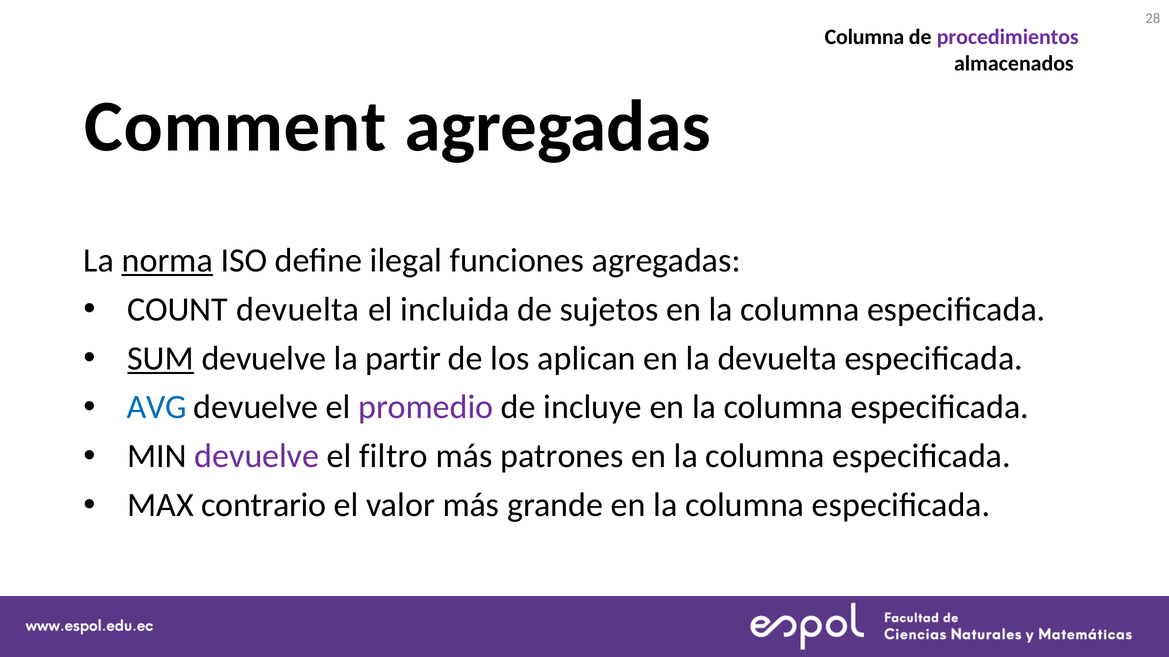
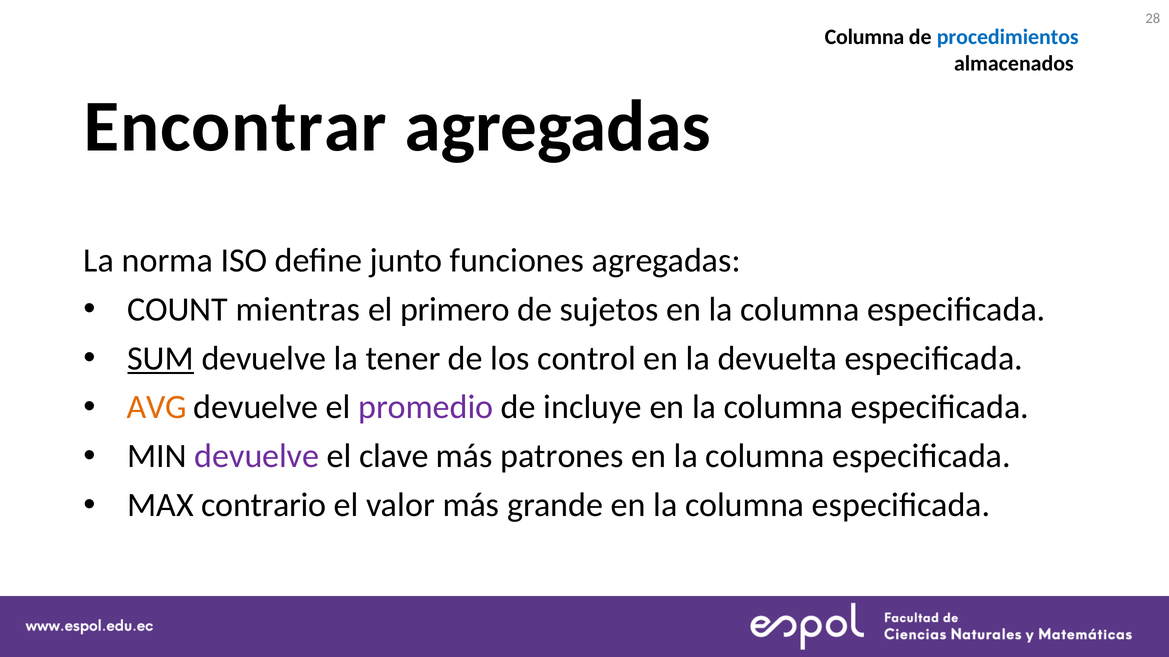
procedimientos colour: purple -> blue
Comment: Comment -> Encontrar
norma underline: present -> none
ilegal: ilegal -> junto
COUNT devuelta: devuelta -> mientras
incluida: incluida -> primero
partir: partir -> tener
aplican: aplican -> control
AVG colour: blue -> orange
filtro: filtro -> clave
